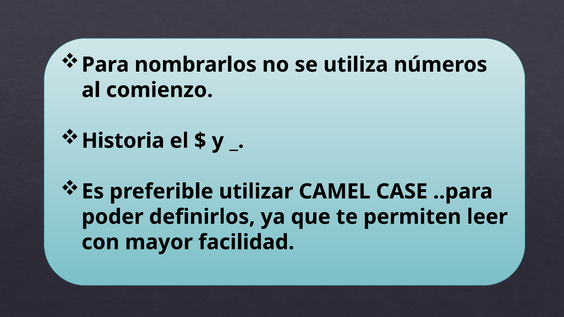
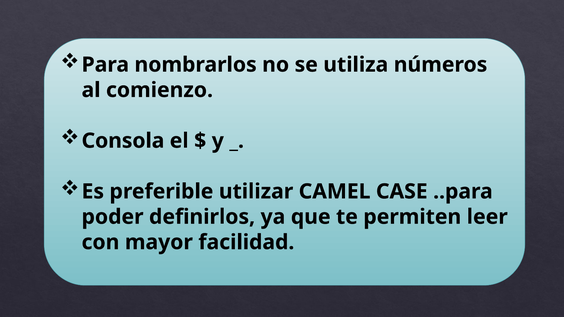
Historia: Historia -> Consola
